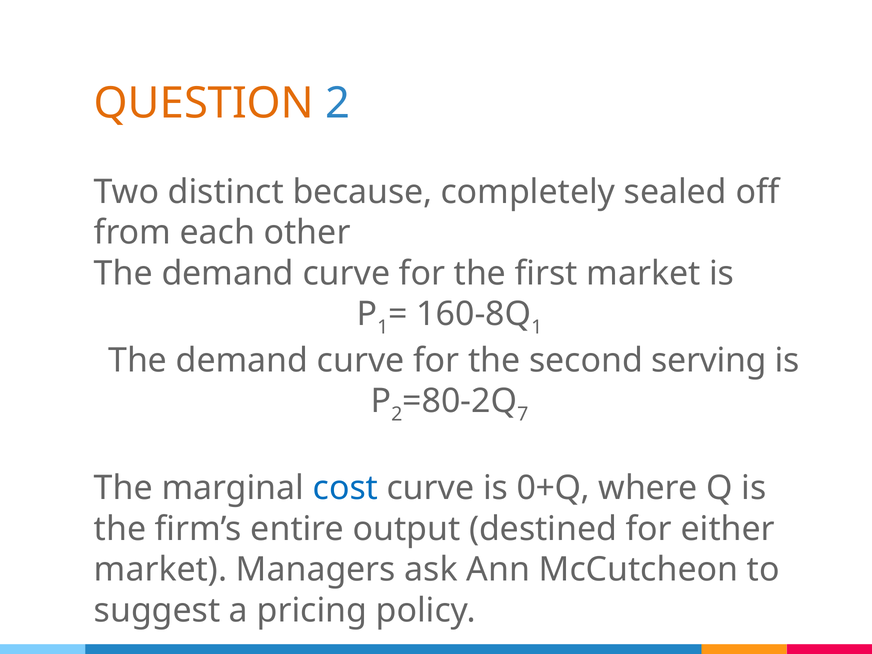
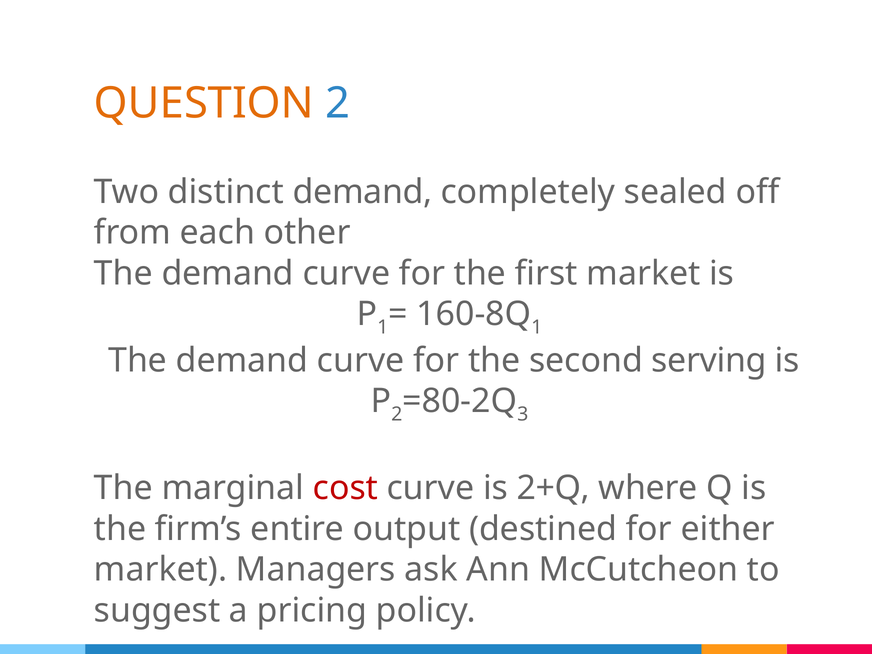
distinct because: because -> demand
7: 7 -> 3
cost colour: blue -> red
0+Q: 0+Q -> 2+Q
